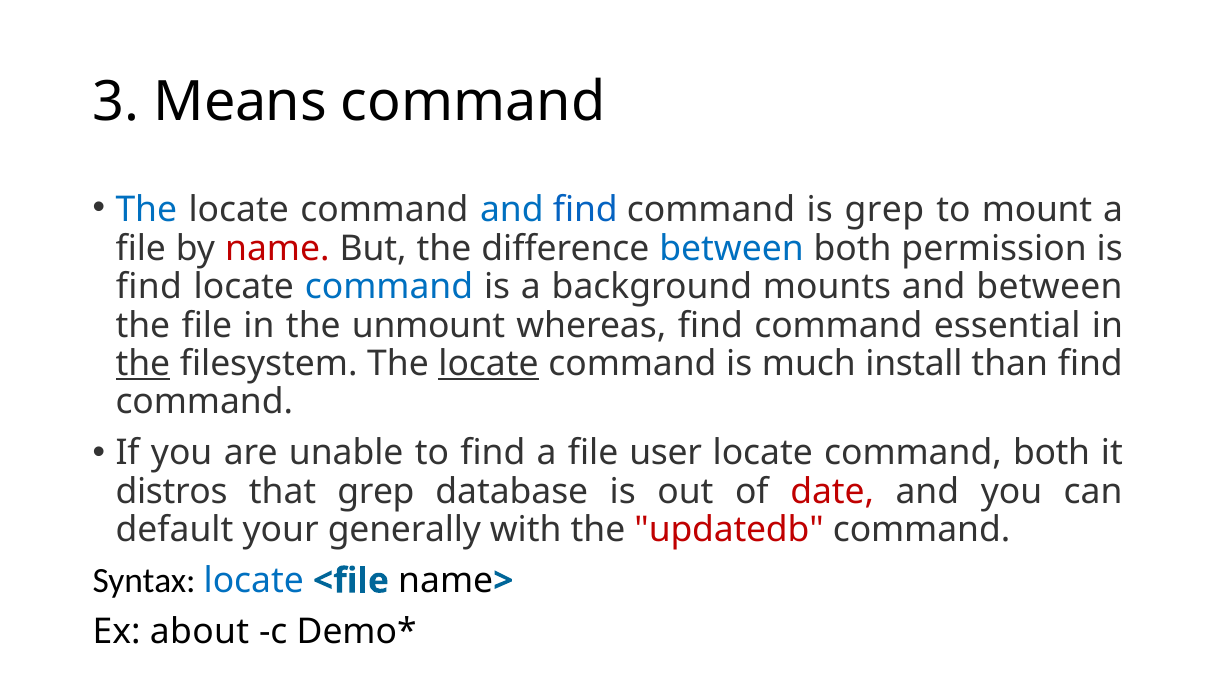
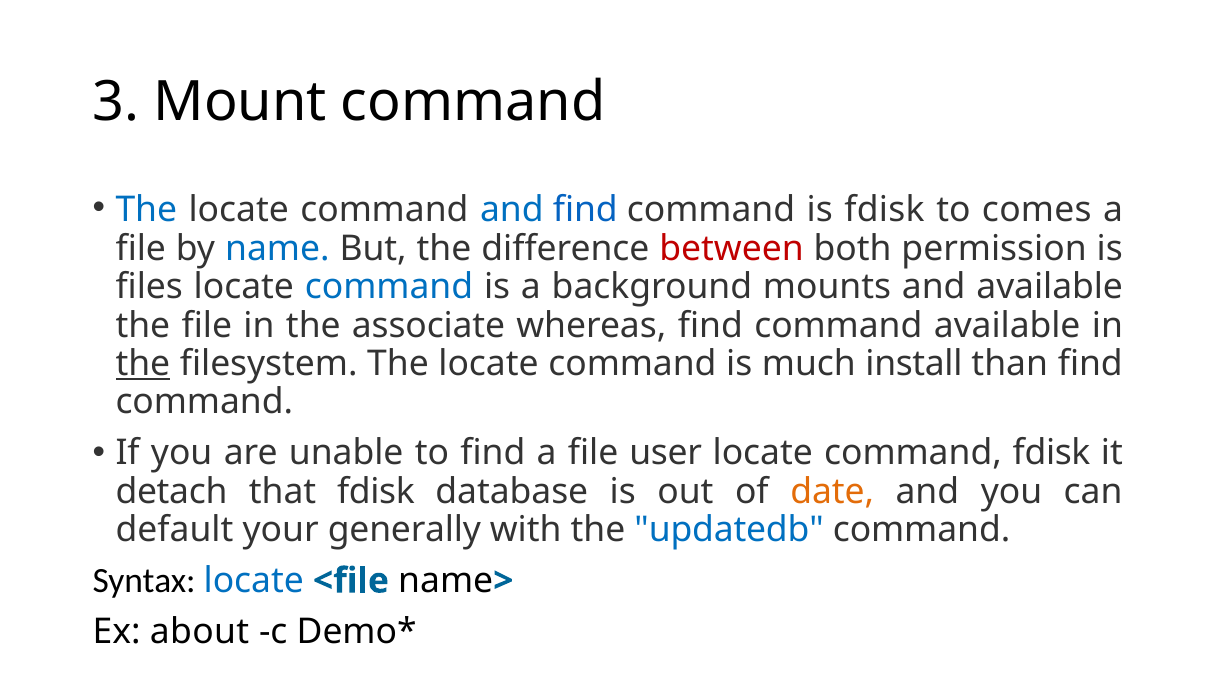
Means: Means -> Mount
is grep: grep -> fdisk
mount: mount -> comes
name at (277, 249) colour: red -> blue
between at (732, 249) colour: blue -> red
find at (149, 287): find -> files
and between: between -> available
unmount: unmount -> associate
command essential: essential -> available
locate at (489, 364) underline: present -> none
command both: both -> fdisk
distros: distros -> detach
that grep: grep -> fdisk
date colour: red -> orange
updatedb colour: red -> blue
